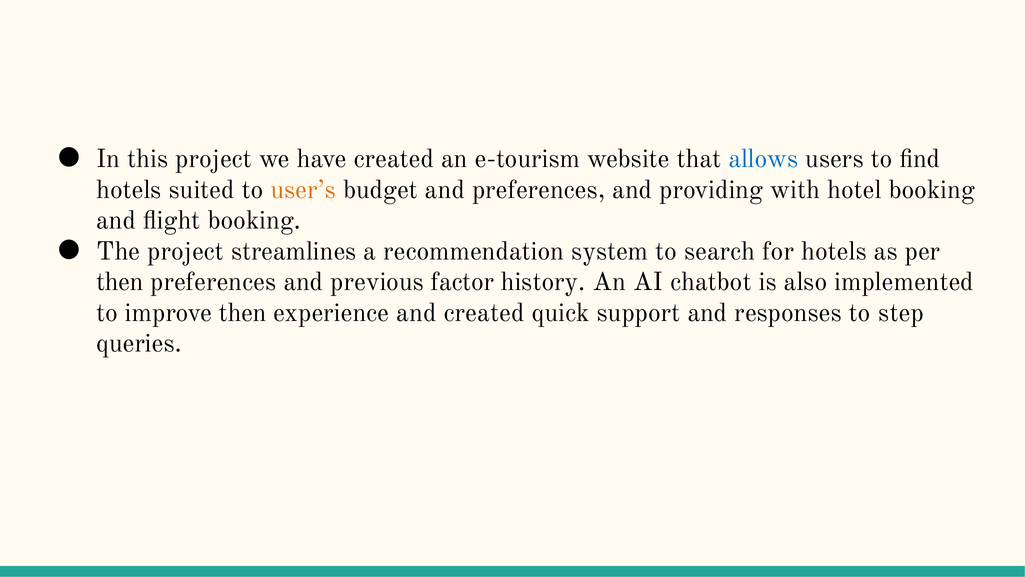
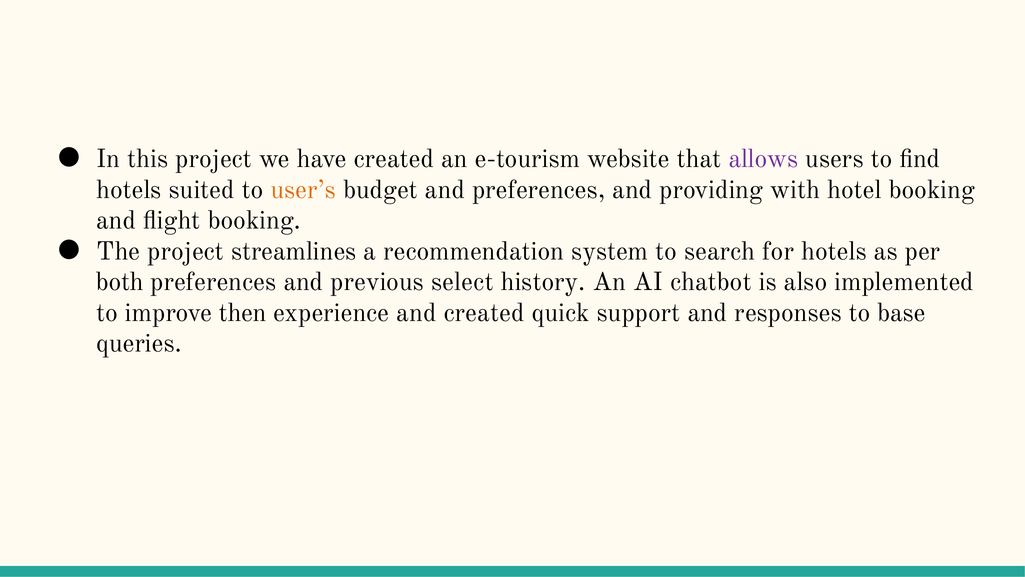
allows colour: blue -> purple
then at (120, 282): then -> both
factor: factor -> select
step: step -> base
